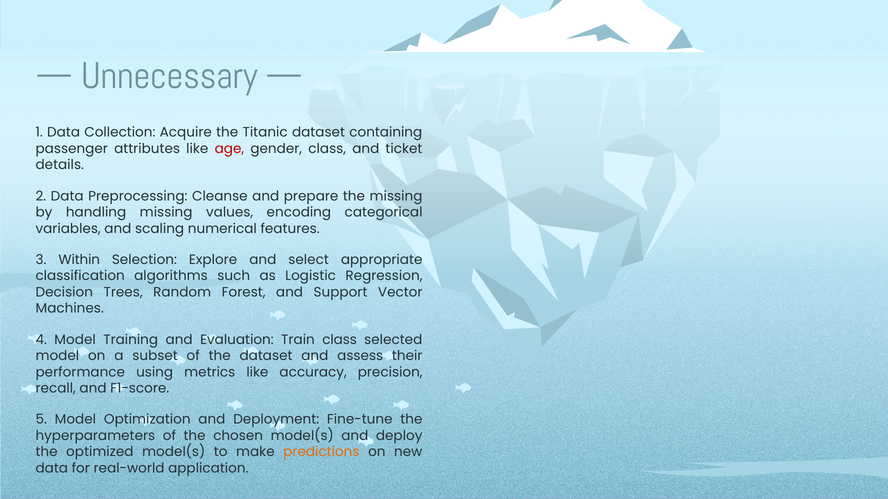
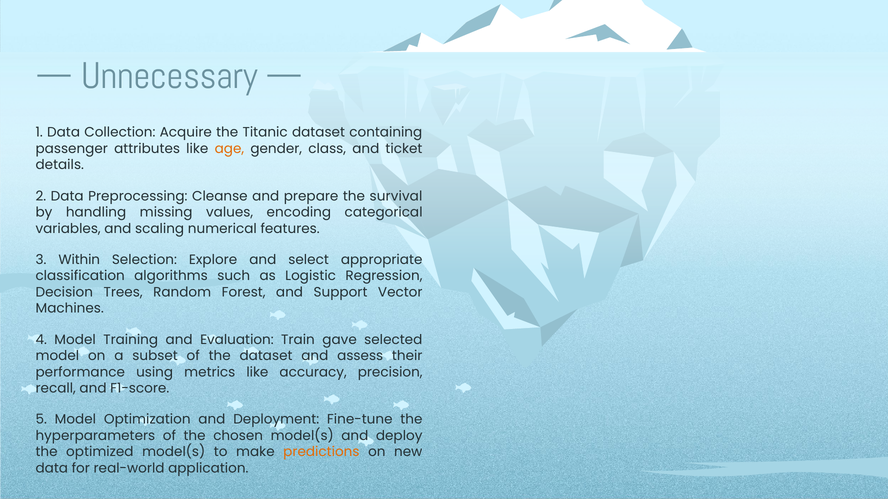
age colour: red -> orange
the missing: missing -> survival
Train class: class -> gave
